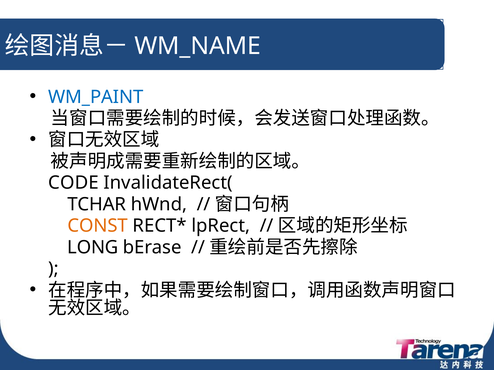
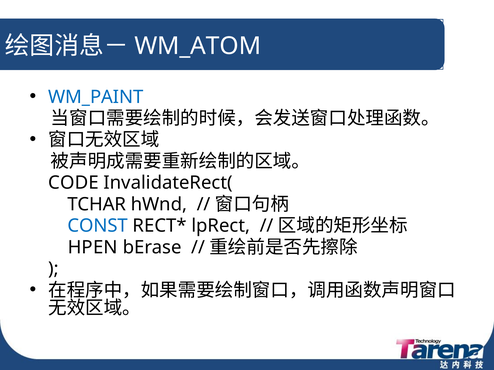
WM_NAME: WM_NAME -> WM_ATOM
CONST colour: orange -> blue
LONG: LONG -> HPEN
